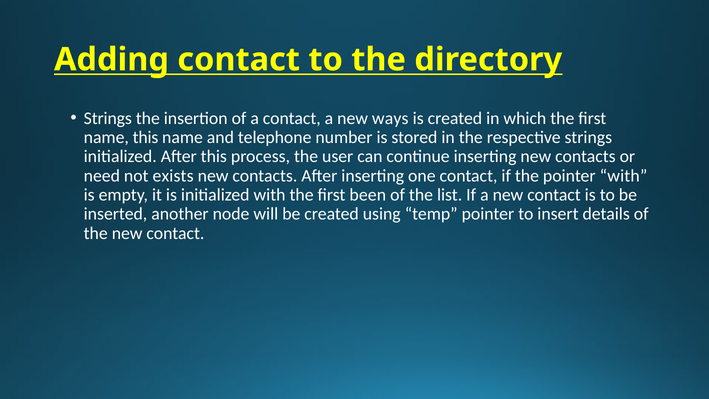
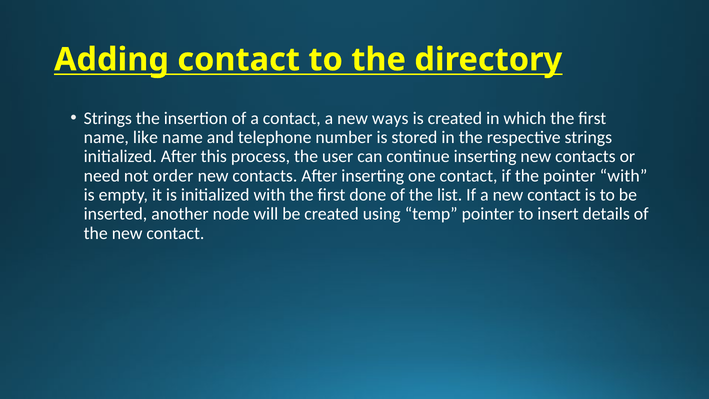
name this: this -> like
exists: exists -> order
been: been -> done
